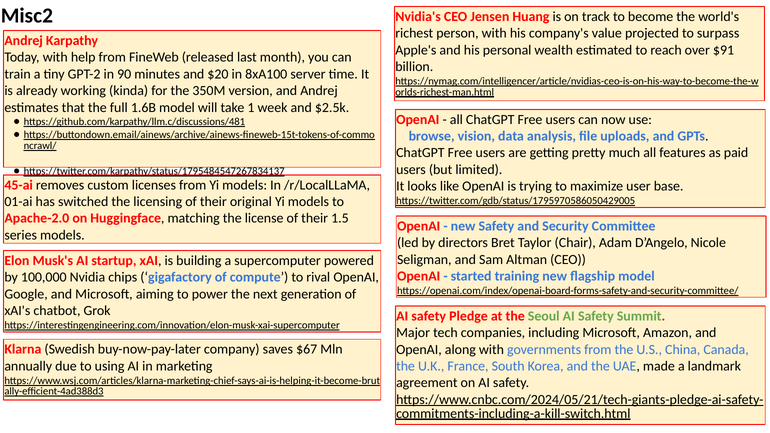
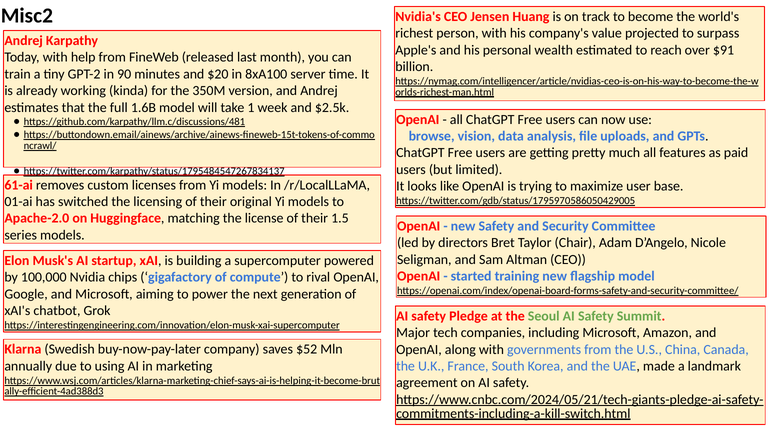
45-ai: 45-ai -> 61-ai
$67: $67 -> $52
